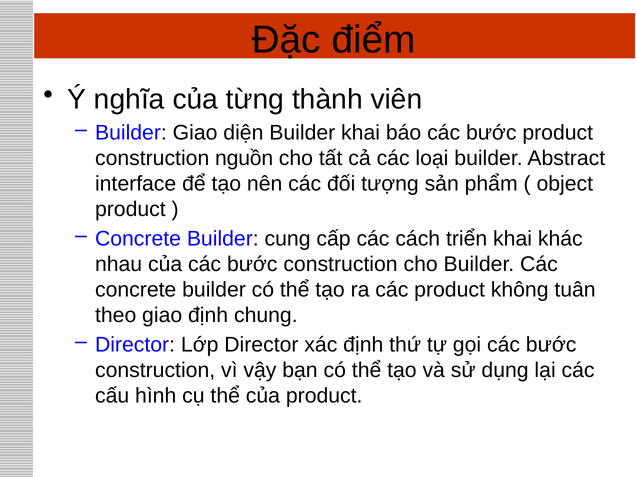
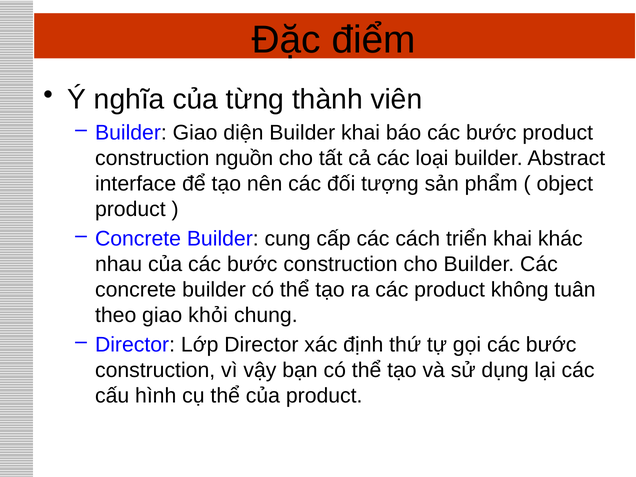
giao định: định -> khỏi
